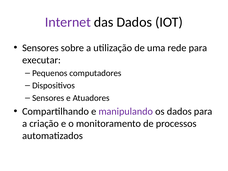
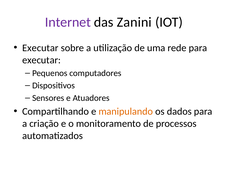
das Dados: Dados -> Zanini
Sensores at (40, 48): Sensores -> Executar
manipulando colour: purple -> orange
